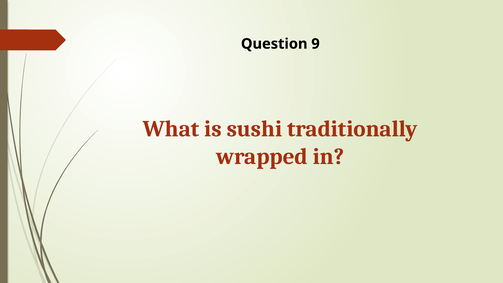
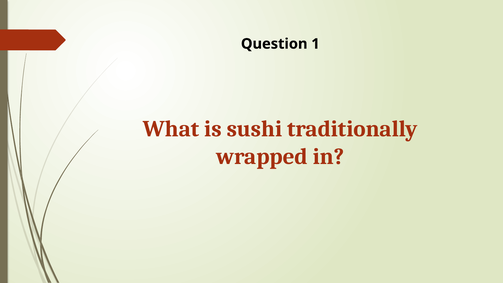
9: 9 -> 1
